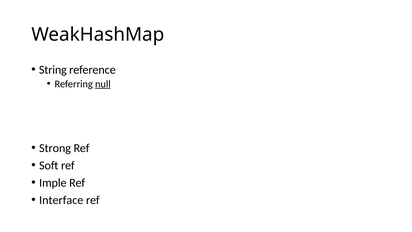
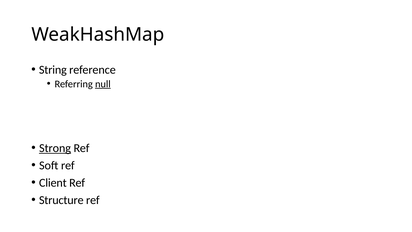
Strong underline: none -> present
Imple: Imple -> Client
Interface: Interface -> Structure
